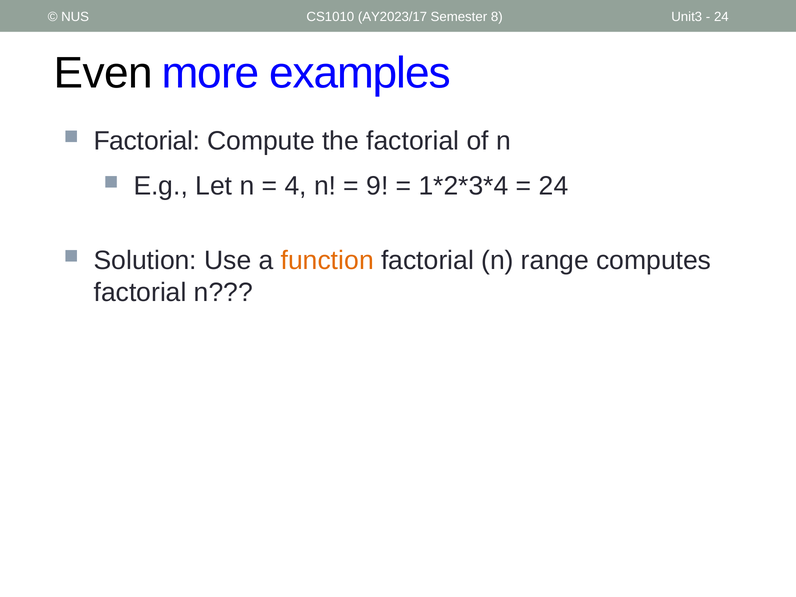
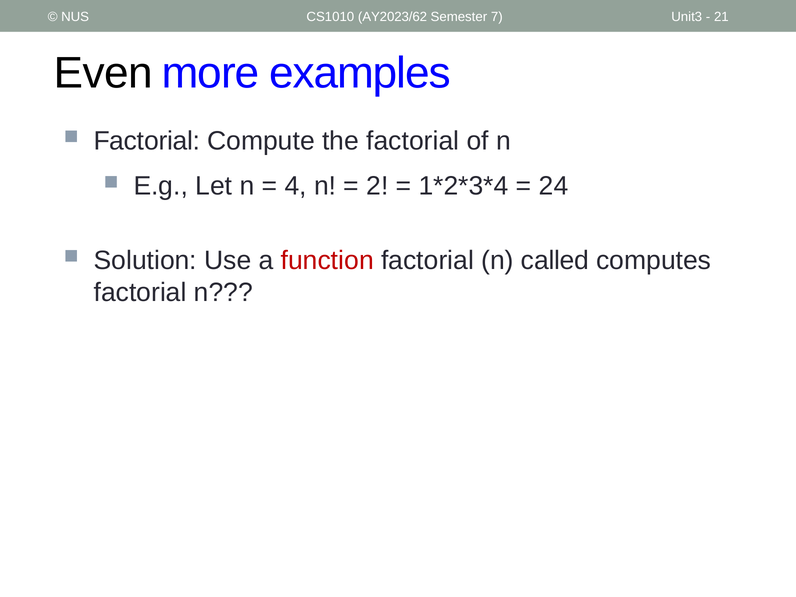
AY2023/17: AY2023/17 -> AY2023/62
8: 8 -> 7
24 at (721, 17): 24 -> 21
9: 9 -> 2
function colour: orange -> red
range: range -> called
